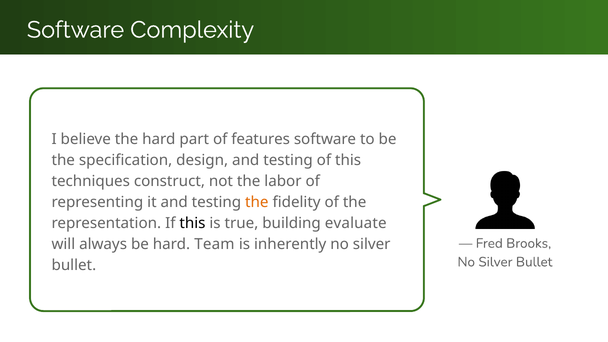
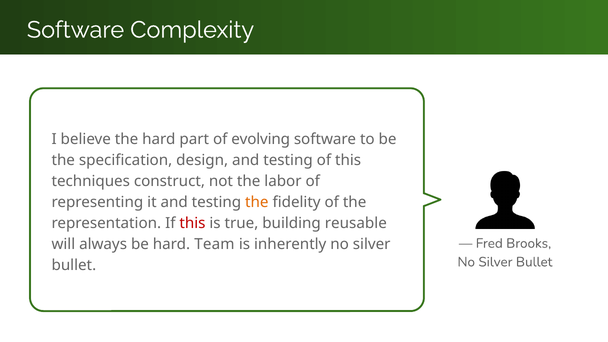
features: features -> evolving
this at (192, 223) colour: black -> red
evaluate: evaluate -> reusable
